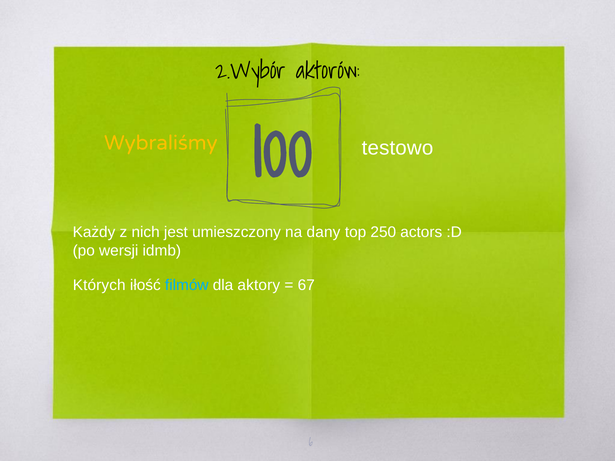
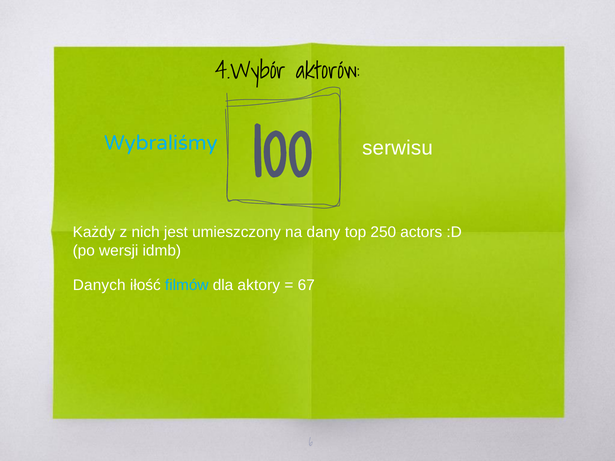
2.Wybór: 2.Wybór -> 4.Wybór
Wybraliśmy colour: yellow -> light blue
testowo: testowo -> serwisu
Których: Których -> Danych
